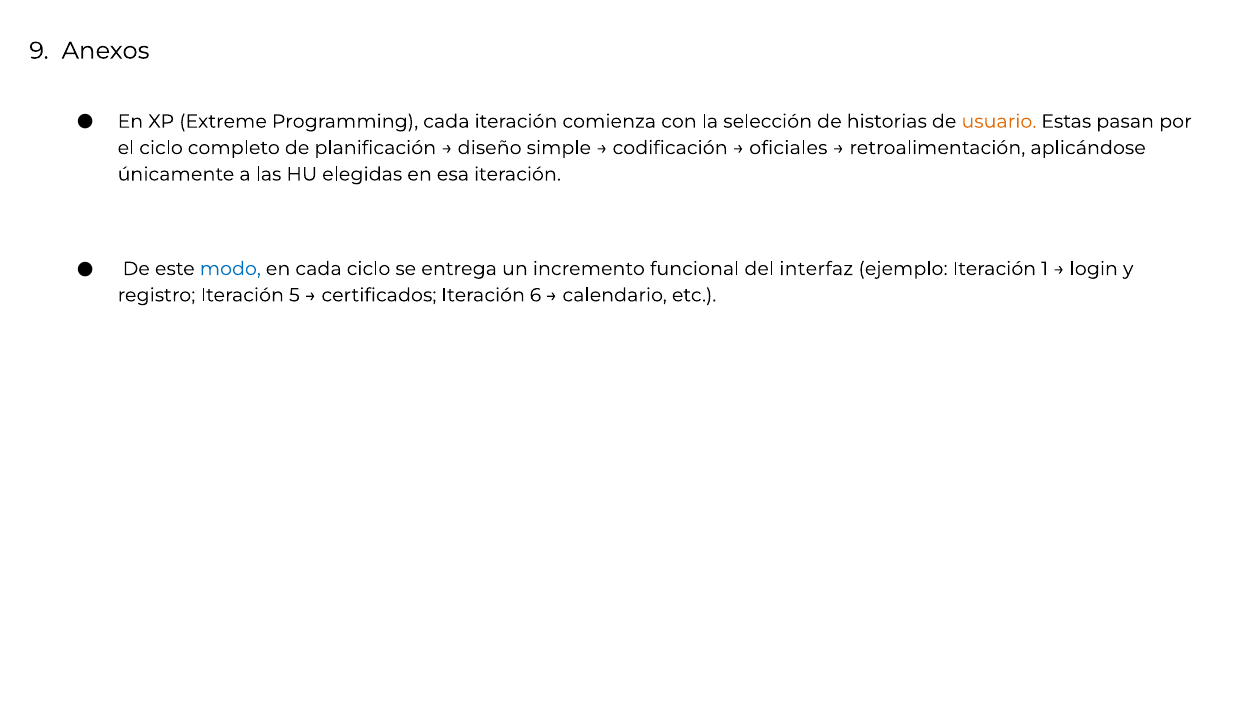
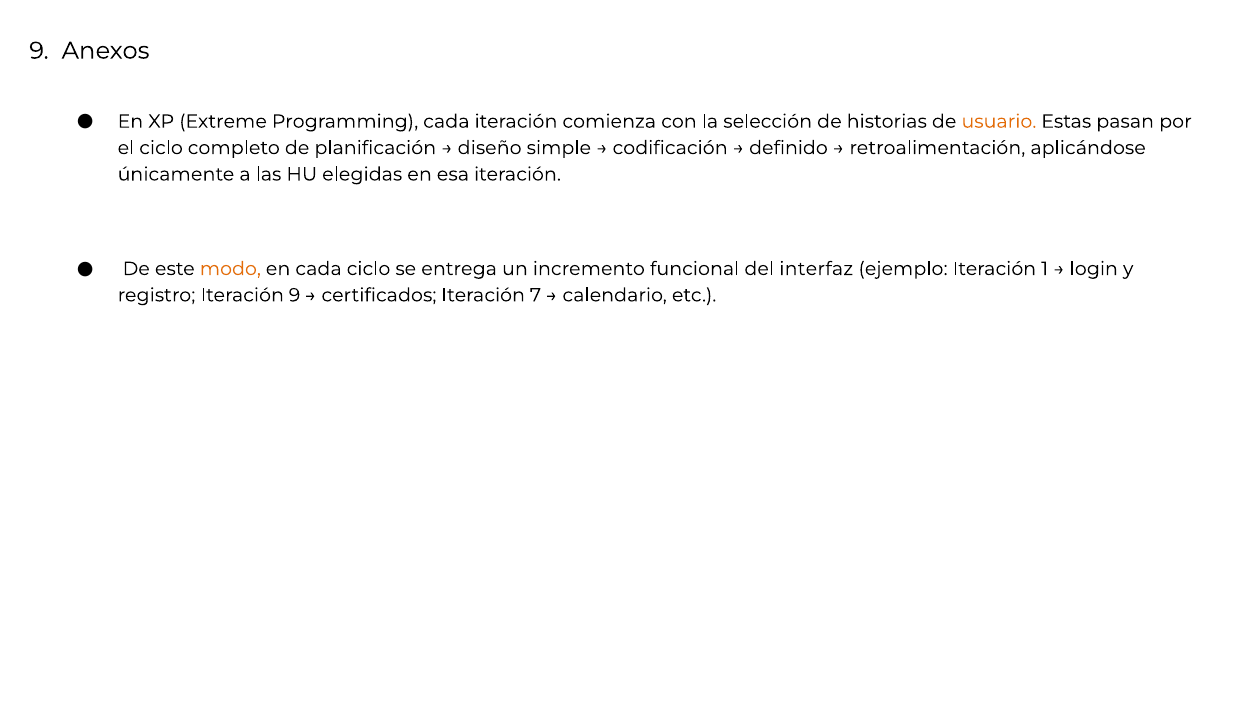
oficiales: oficiales -> definido
modo colour: blue -> orange
Iteración 5: 5 -> 9
6: 6 -> 7
